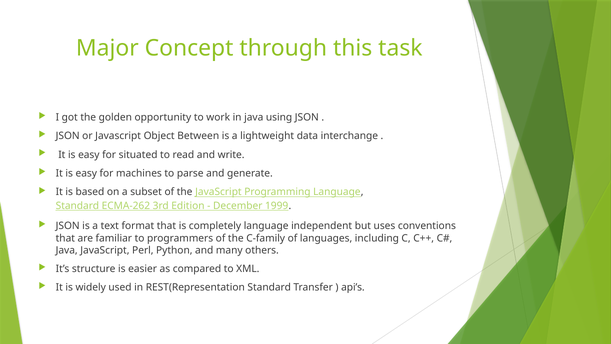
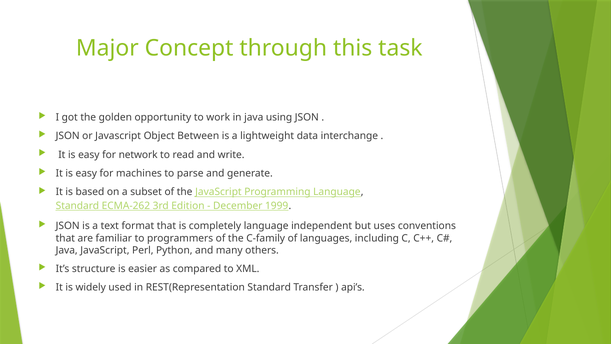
situated: situated -> network
